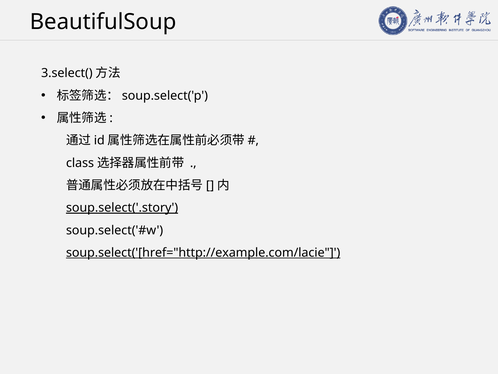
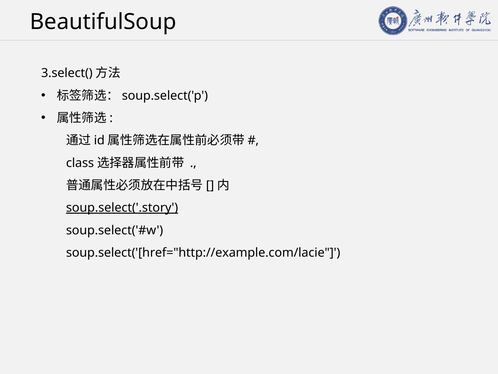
soup.select('[href="http://example.com/lacie underline: present -> none
